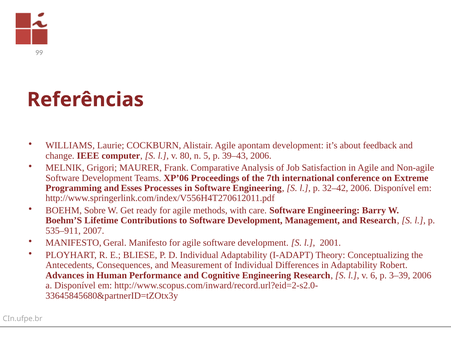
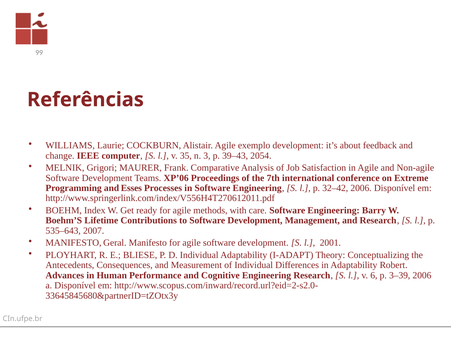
apontam: apontam -> exemplo
80: 80 -> 35
5: 5 -> 3
39–43 2006: 2006 -> 2054
Sobre: Sobre -> Index
535–911: 535–911 -> 535–643
